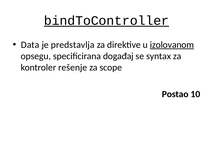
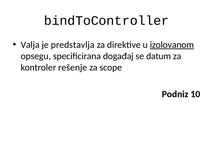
bindToController underline: present -> none
Data: Data -> Valja
syntax: syntax -> datum
Postao: Postao -> Podniz
